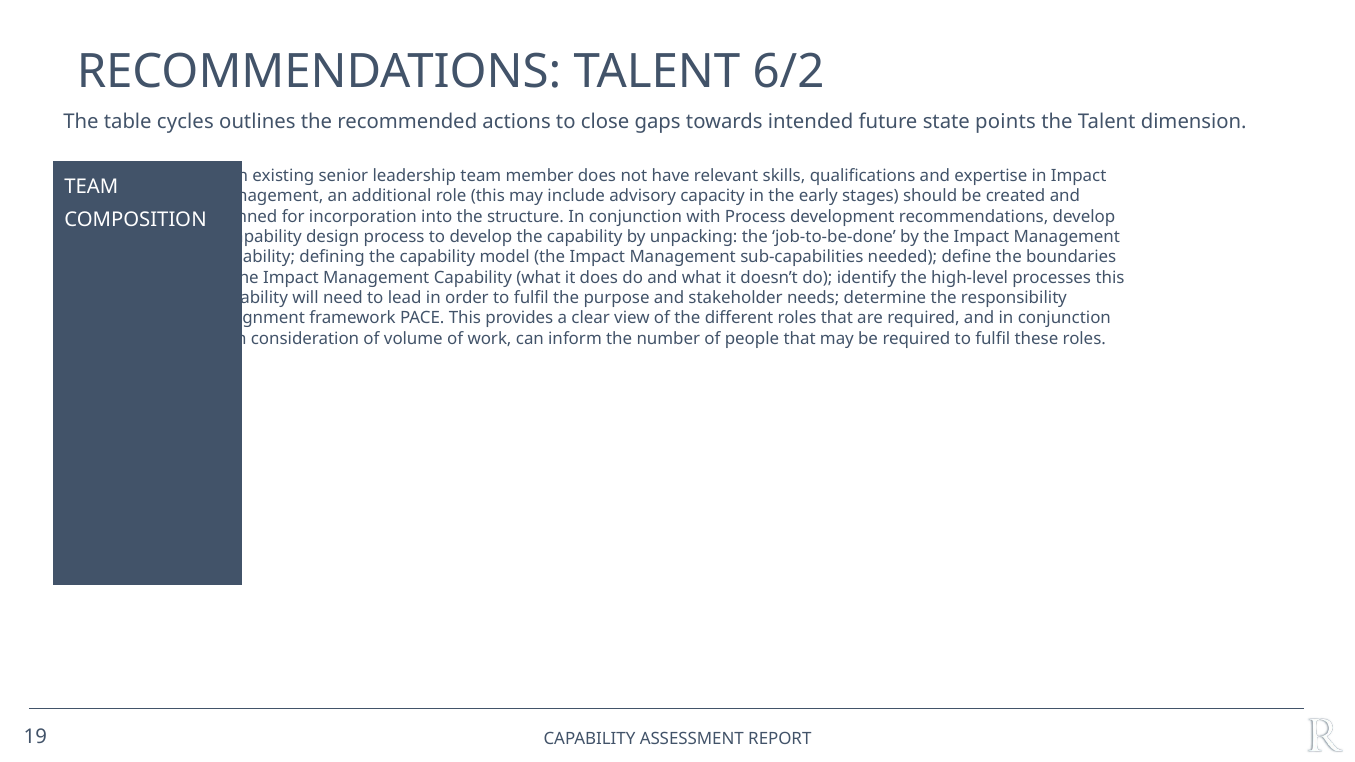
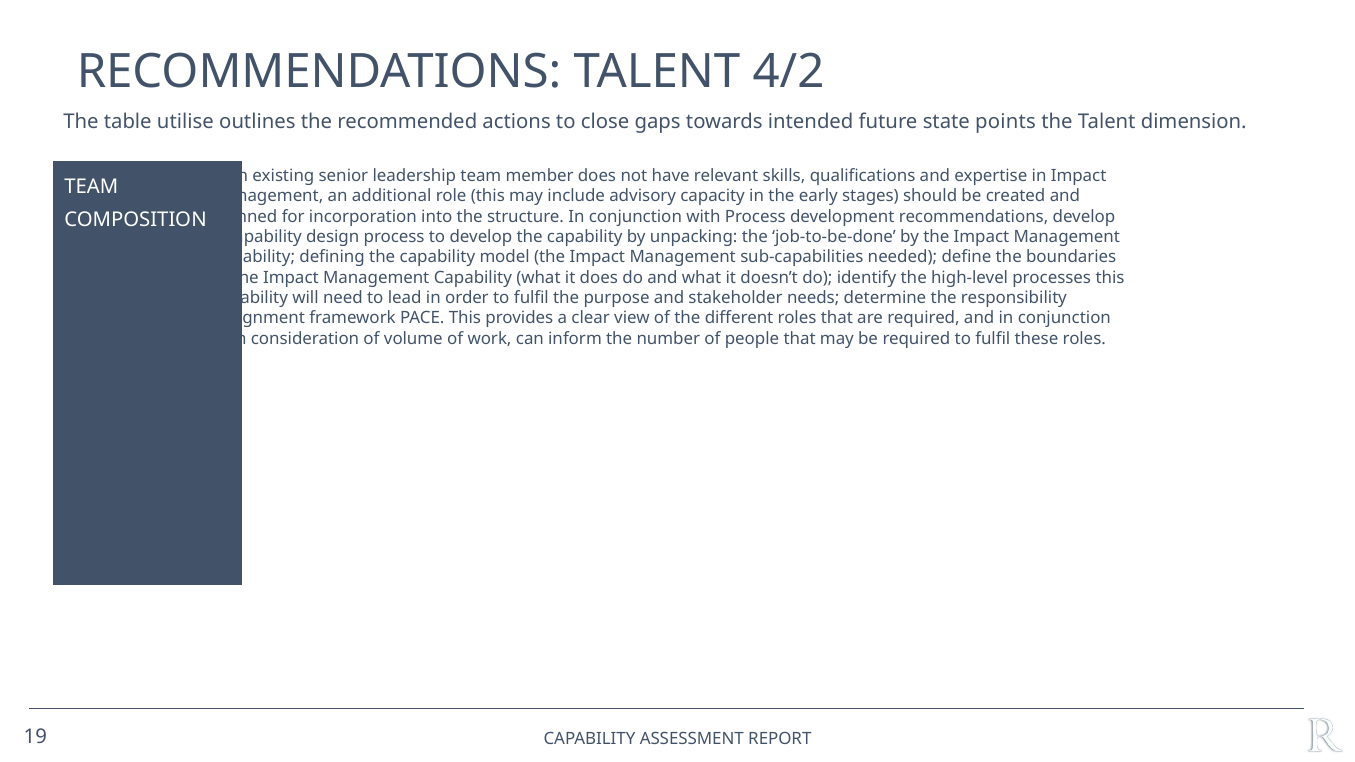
6/2: 6/2 -> 4/2
cycles: cycles -> utilise
